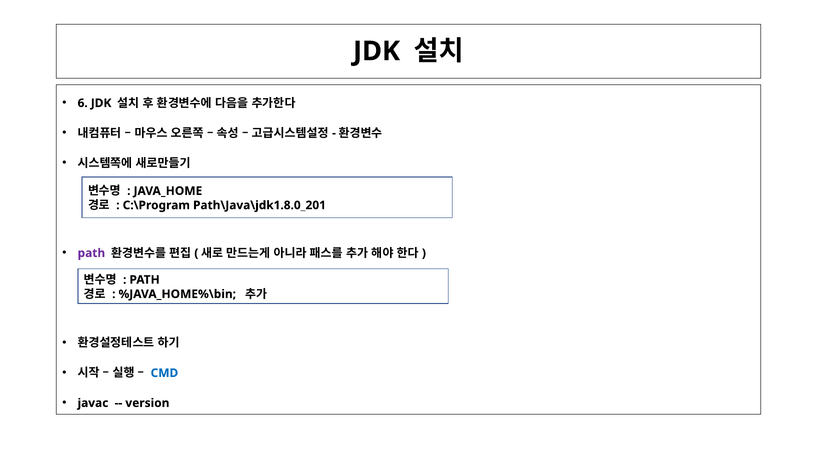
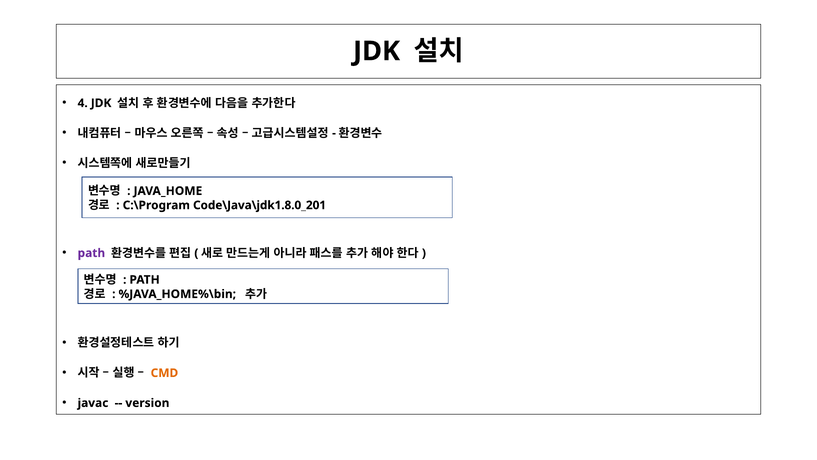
6: 6 -> 4
Path\Java\jdk1.8.0_201: Path\Java\jdk1.8.0_201 -> Code\Java\jdk1.8.0_201
CMD colour: blue -> orange
